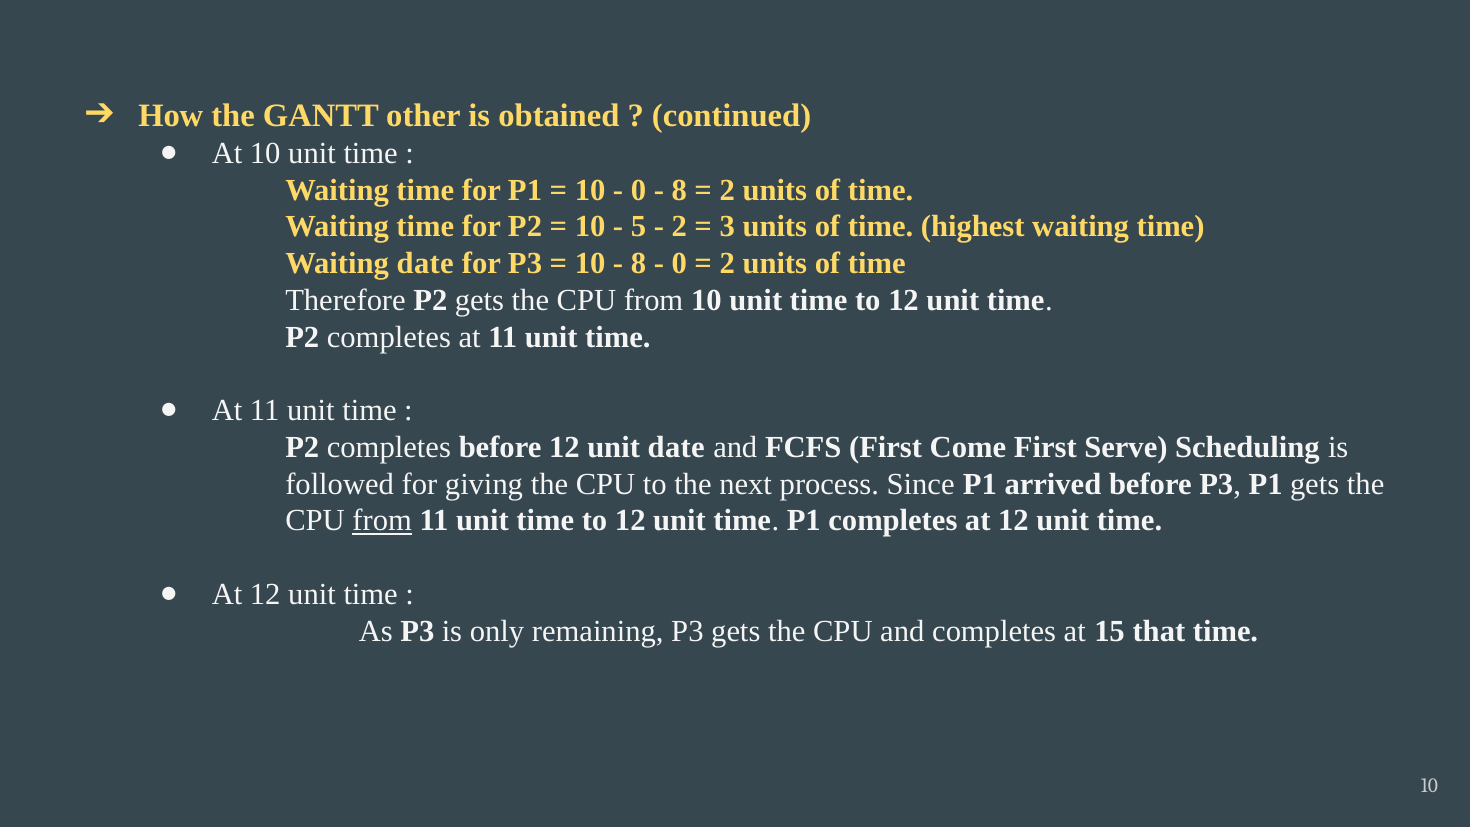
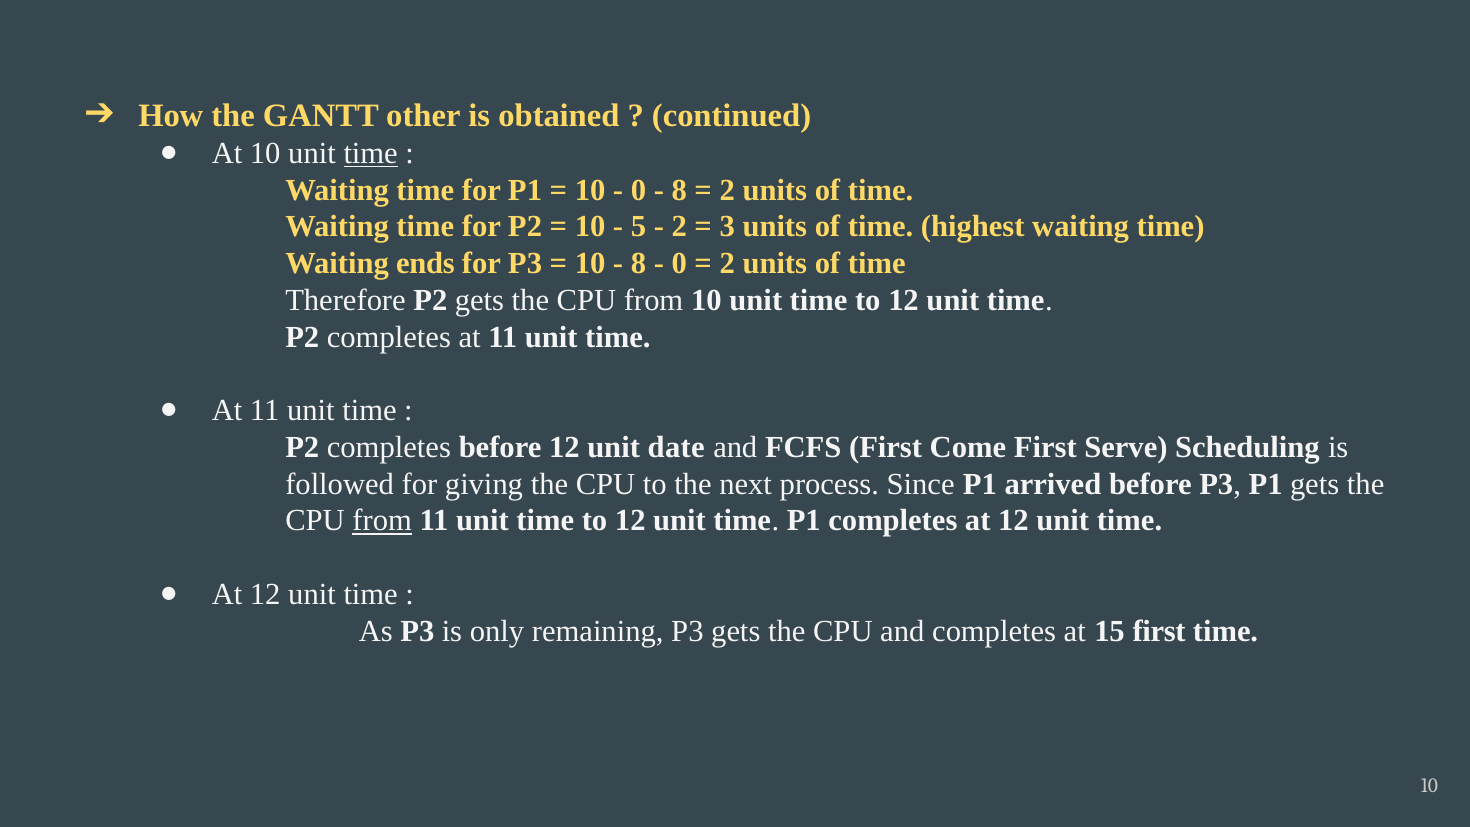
time at (371, 153) underline: none -> present
Waiting date: date -> ends
15 that: that -> first
